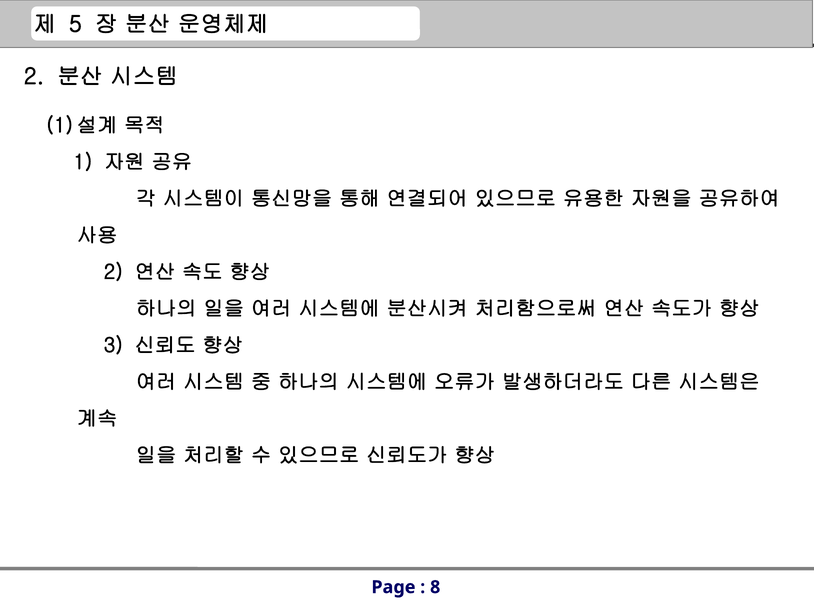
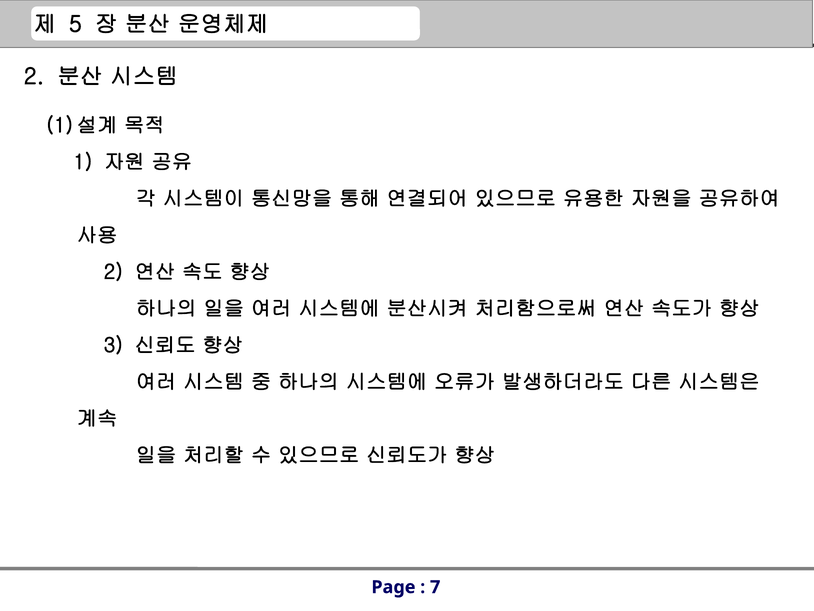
8: 8 -> 7
